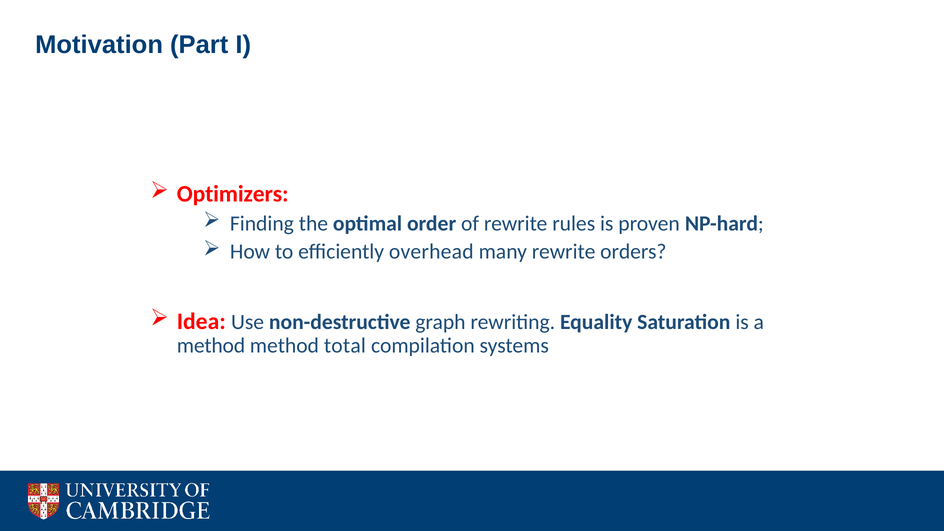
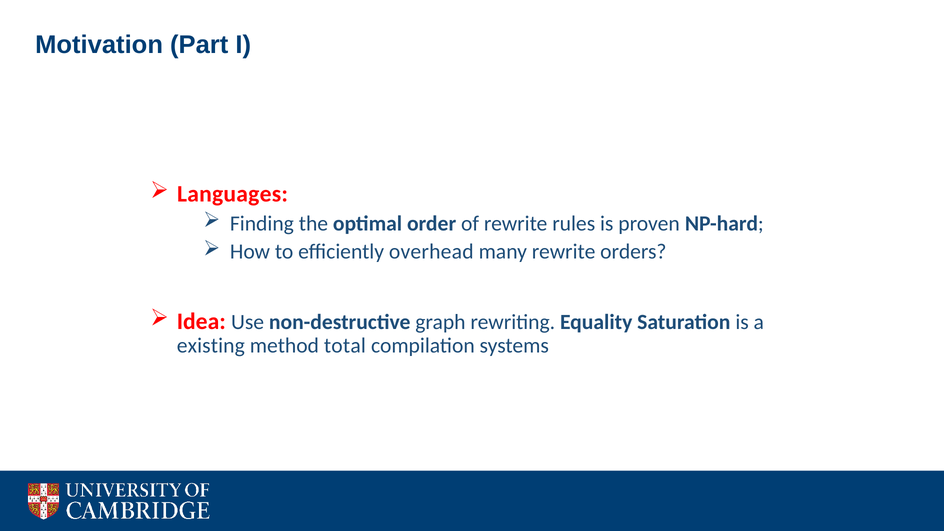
Optimizers: Optimizers -> Languages
method at (211, 346): method -> existing
